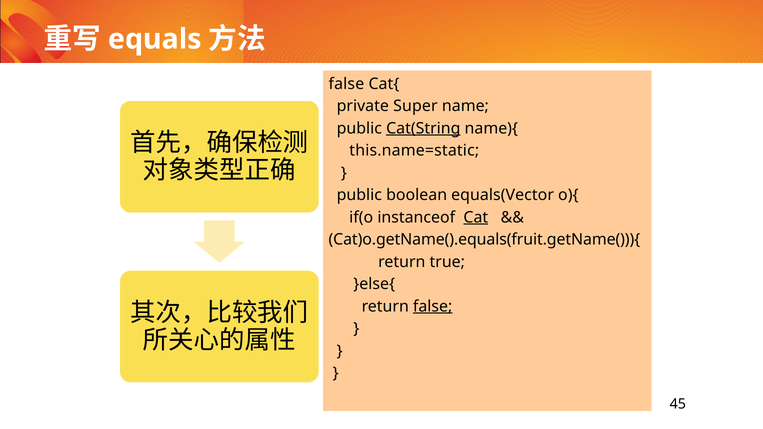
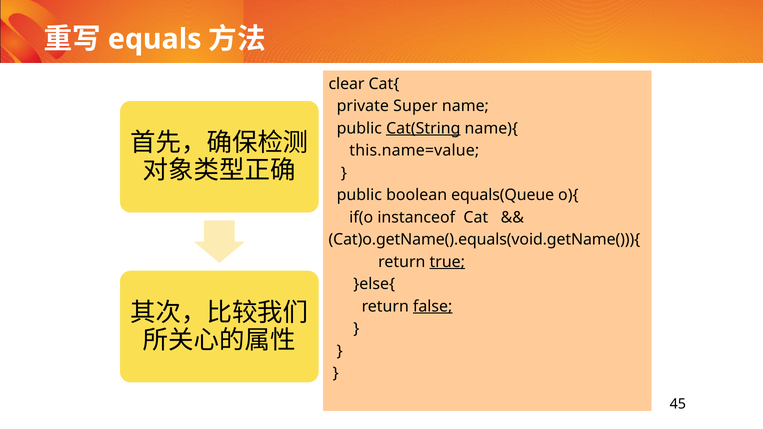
false at (346, 84): false -> clear
this.name=static: this.name=static -> this.name=value
equals(Vector: equals(Vector -> equals(Queue
Cat underline: present -> none
Cat)o.getName().equals(fruit.getName())){: Cat)o.getName().equals(fruit.getName())){ -> Cat)o.getName().equals(void.getName())){
true underline: none -> present
